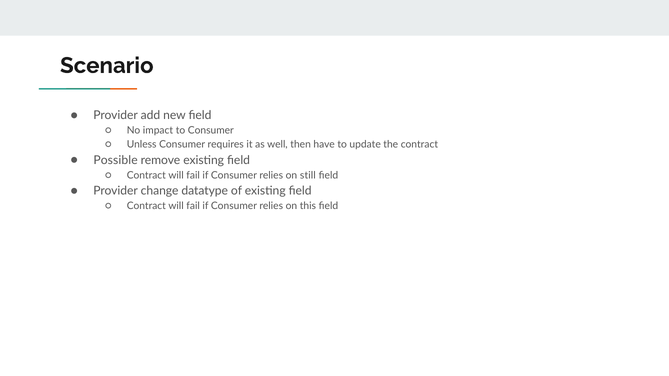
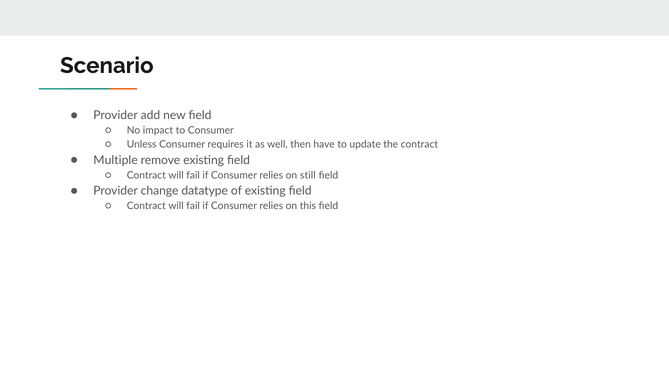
Possible: Possible -> Multiple
